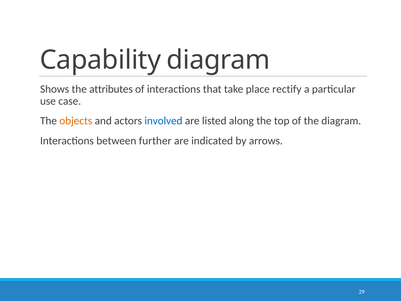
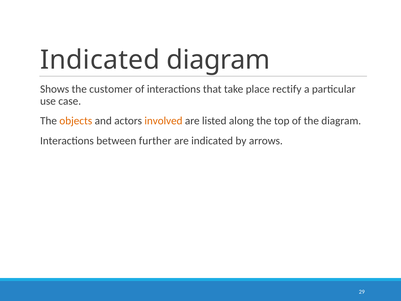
Capability at (100, 60): Capability -> Indicated
attributes: attributes -> customer
involved colour: blue -> orange
